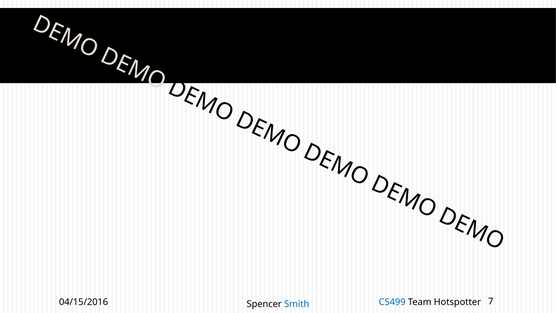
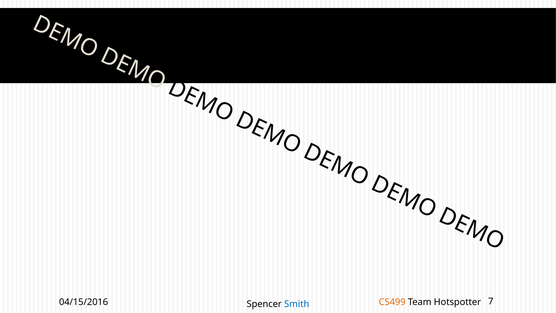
CS499 colour: blue -> orange
